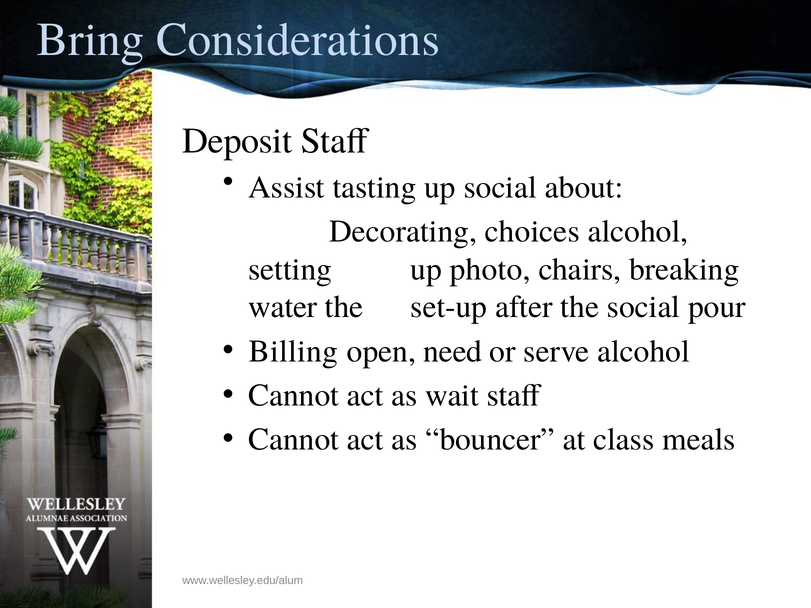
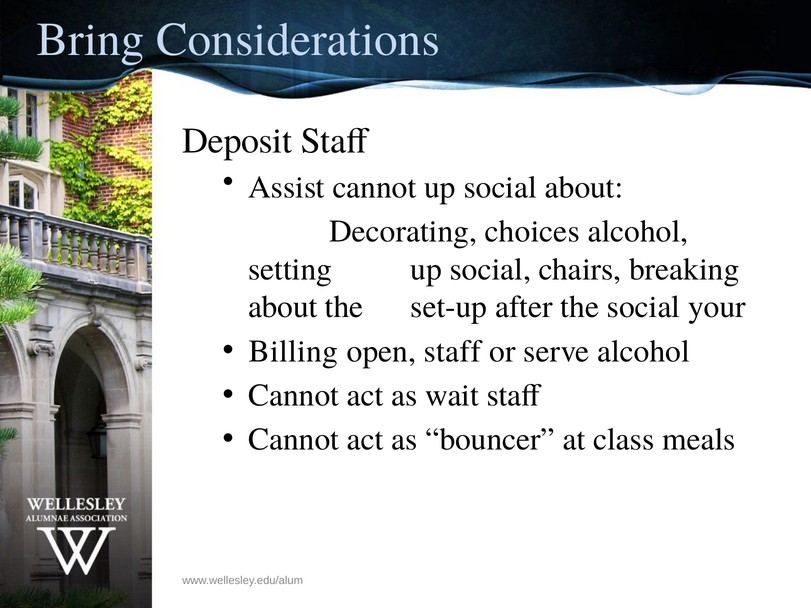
Assist tasting: tasting -> cannot
setting up photo: photo -> social
water at (283, 307): water -> about
pour: pour -> your
open need: need -> staff
